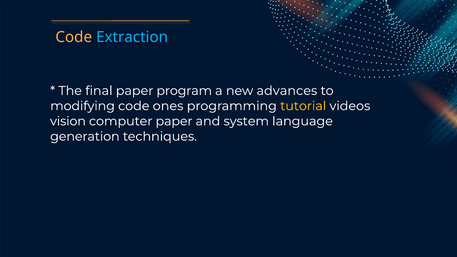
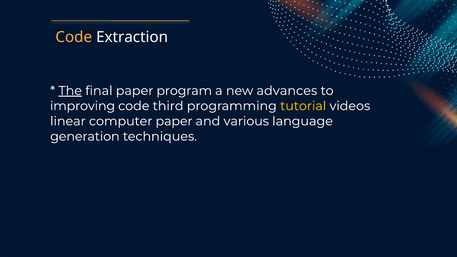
Extraction colour: light blue -> white
The underline: none -> present
modifying: modifying -> improving
ones: ones -> third
vision: vision -> linear
system: system -> various
